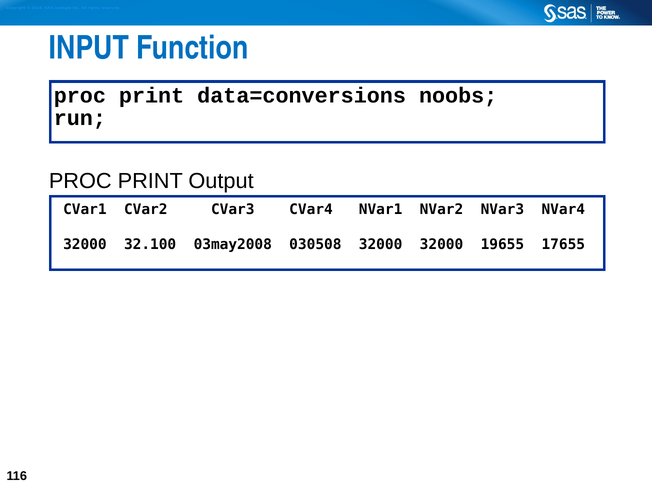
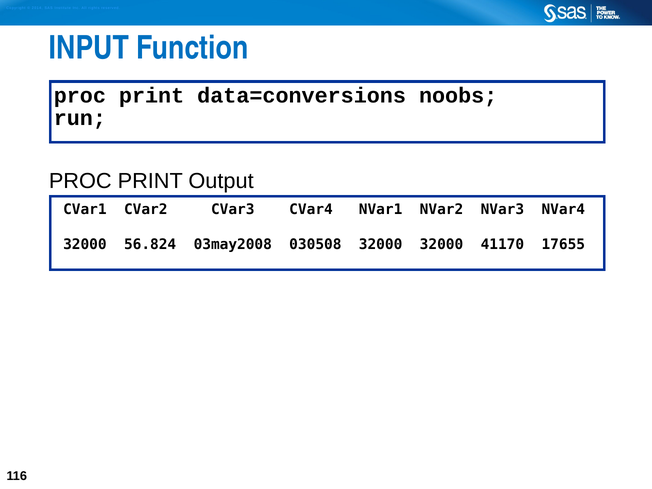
32.100: 32.100 -> 56.824
19655: 19655 -> 41170
